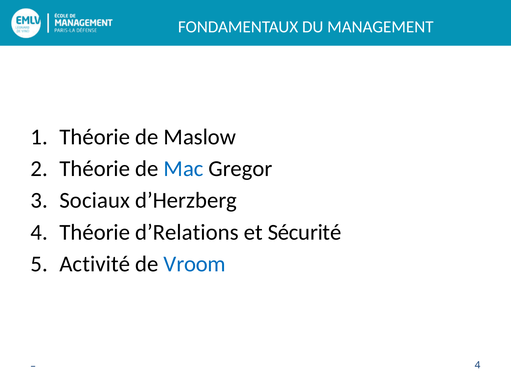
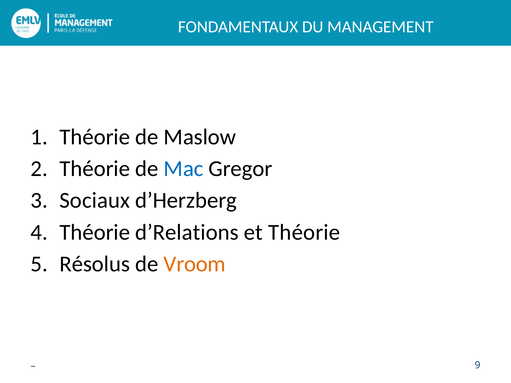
et Sécurité: Sécurité -> Théorie
Activité: Activité -> Résolus
Vroom colour: blue -> orange
4 at (478, 365): 4 -> 9
